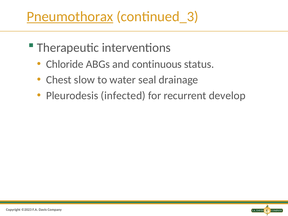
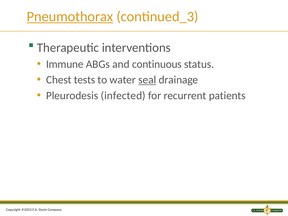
Chloride: Chloride -> Immune
slow: slow -> tests
seal underline: none -> present
develop: develop -> patients
